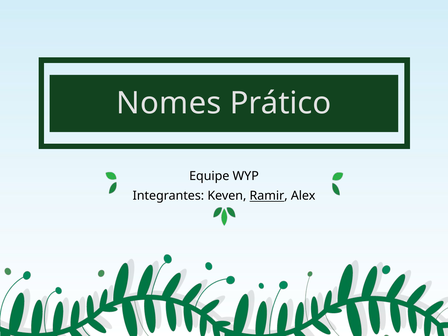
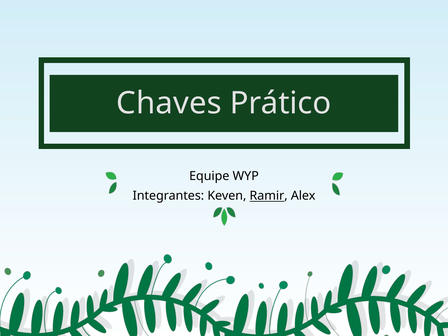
Nomes: Nomes -> Chaves
